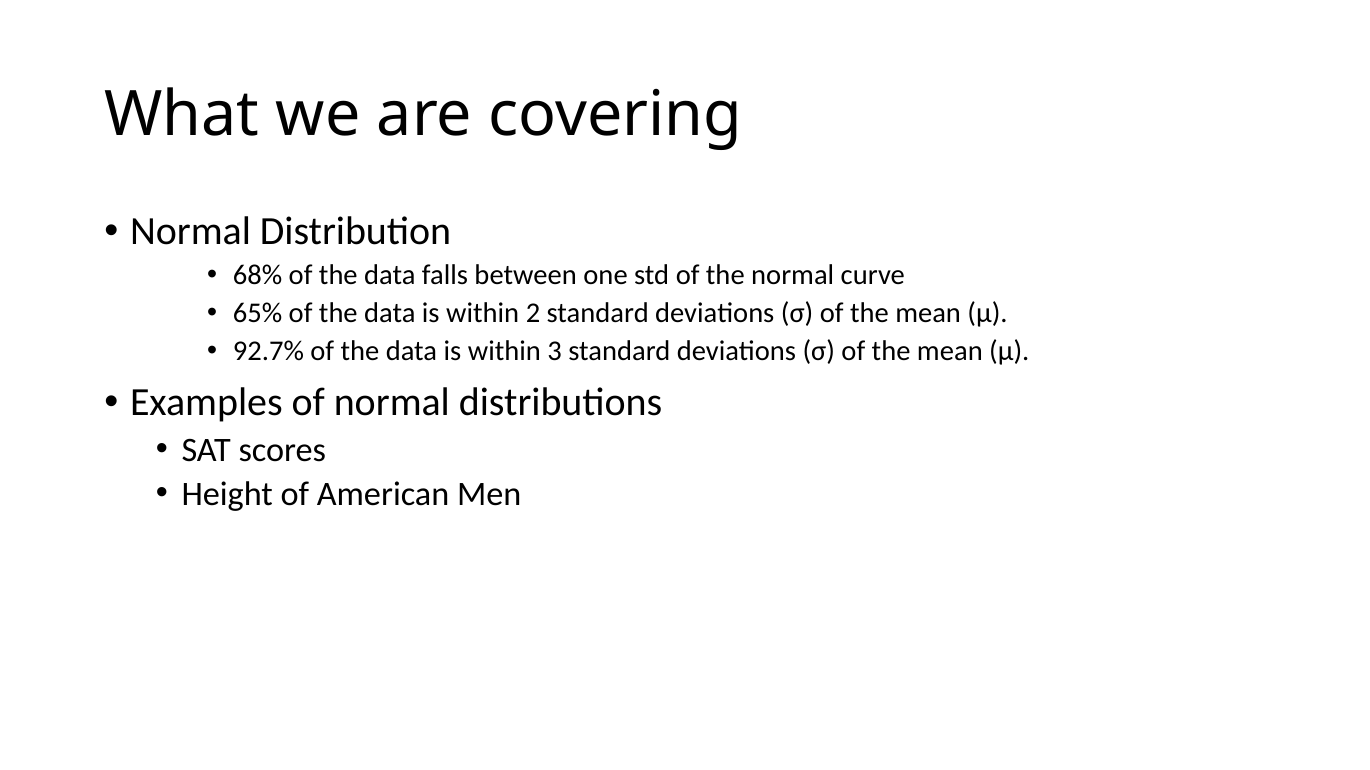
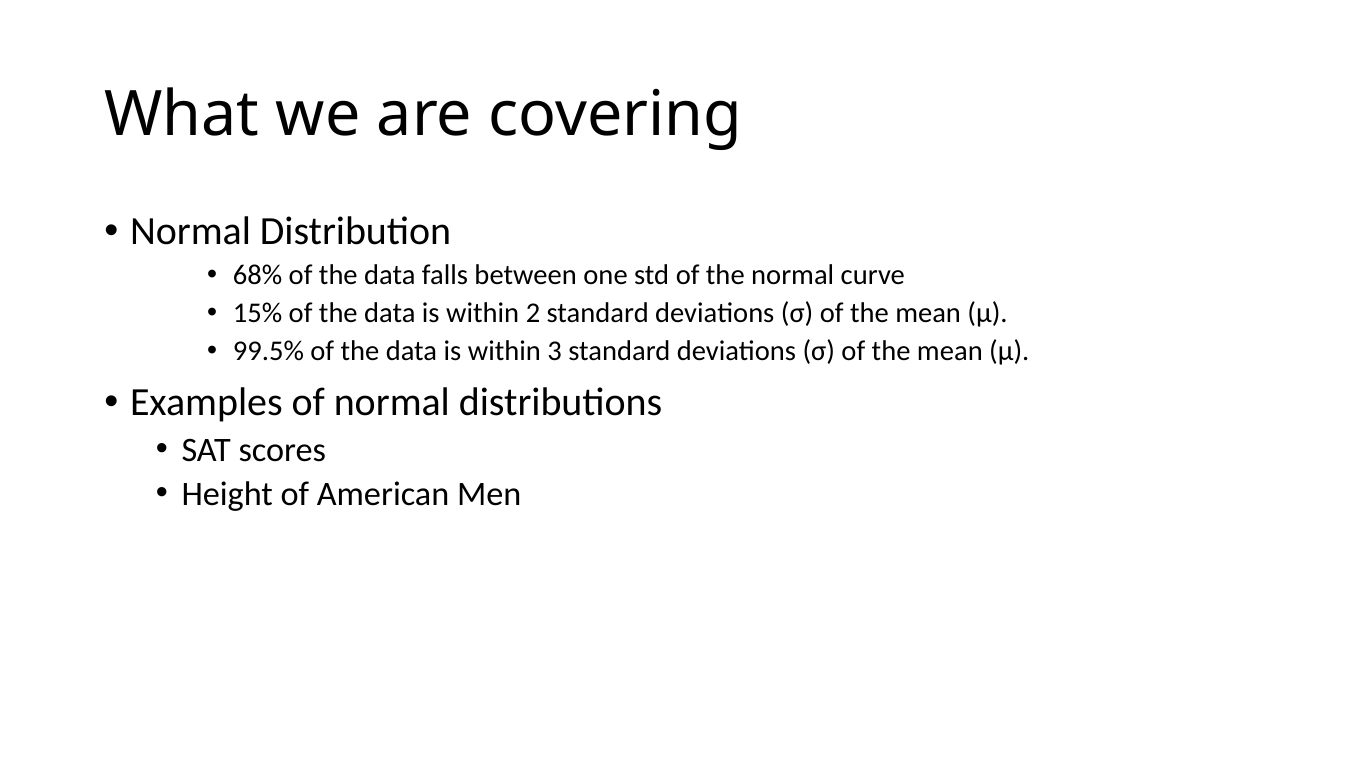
65%: 65% -> 15%
92.7%: 92.7% -> 99.5%
